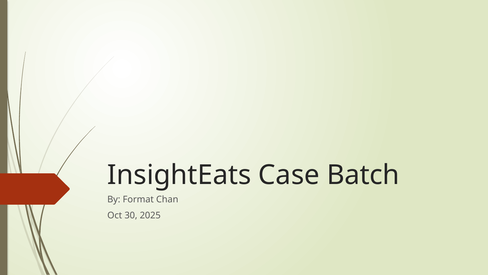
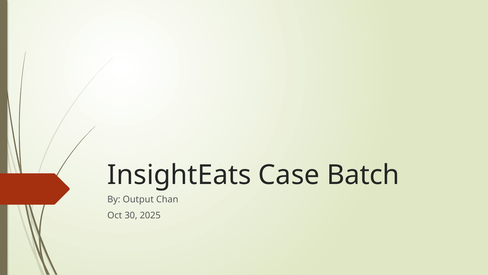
Format: Format -> Output
